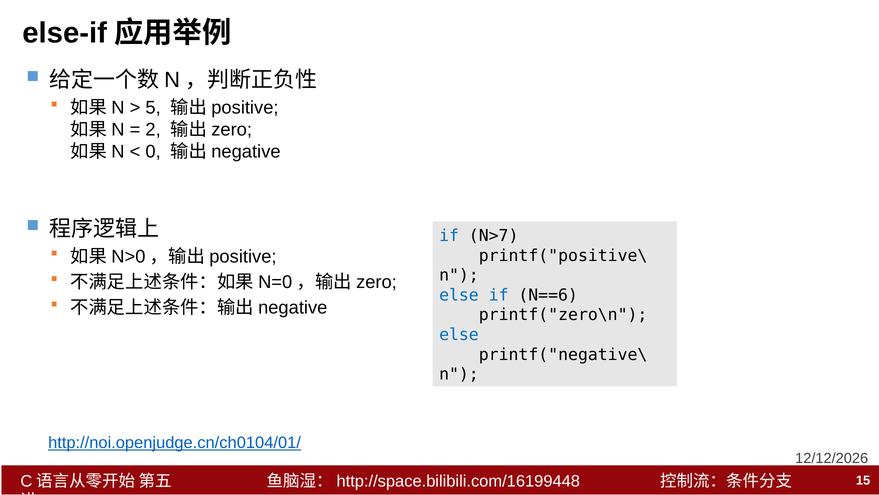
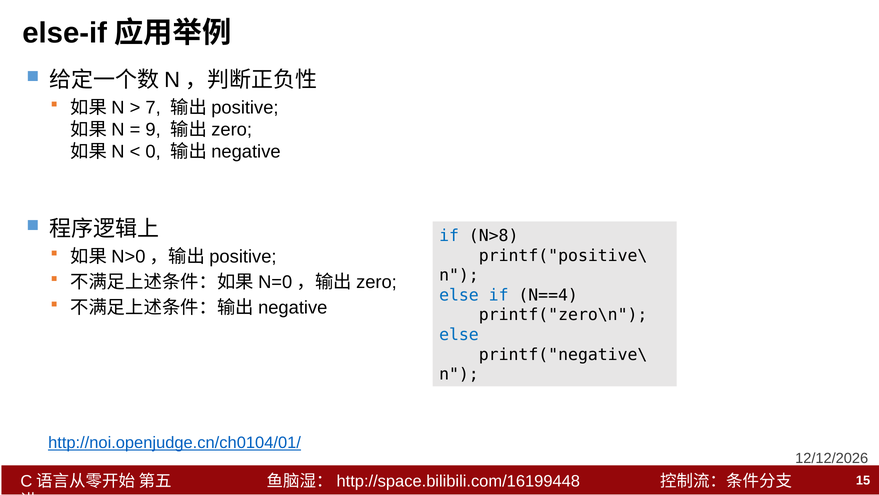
5: 5 -> 7
2: 2 -> 9
N>7: N>7 -> N>8
N==6: N==6 -> N==4
